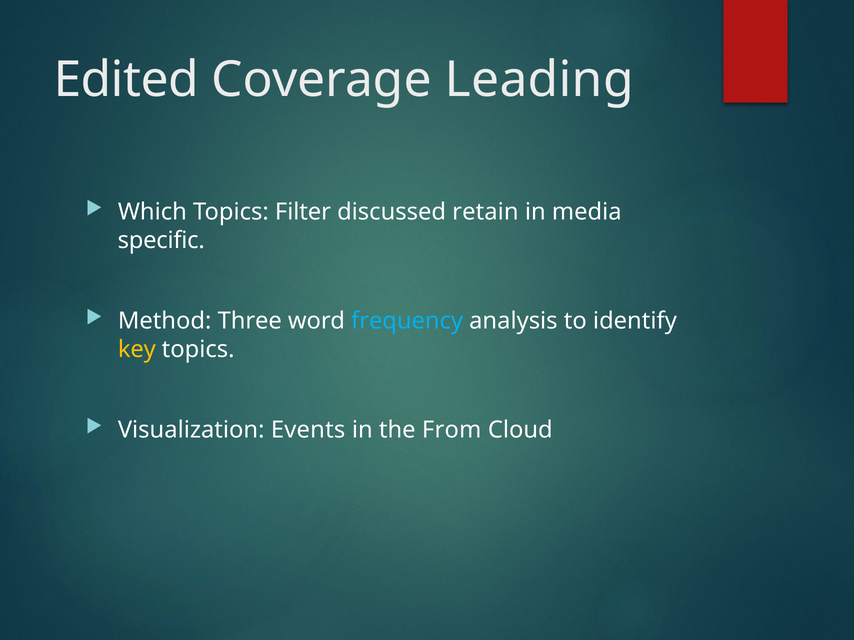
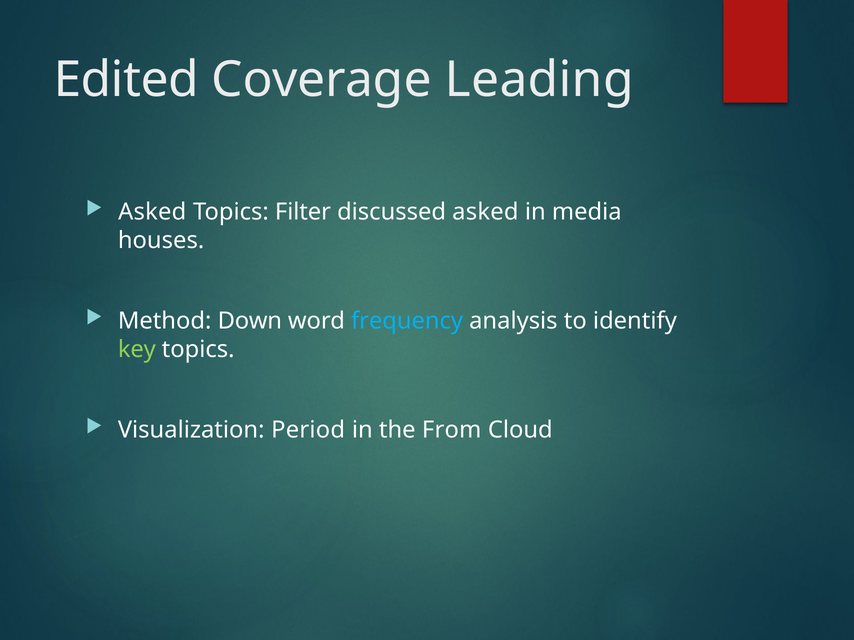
Which at (152, 212): Which -> Asked
discussed retain: retain -> asked
specific: specific -> houses
Three: Three -> Down
key colour: yellow -> light green
Events: Events -> Period
